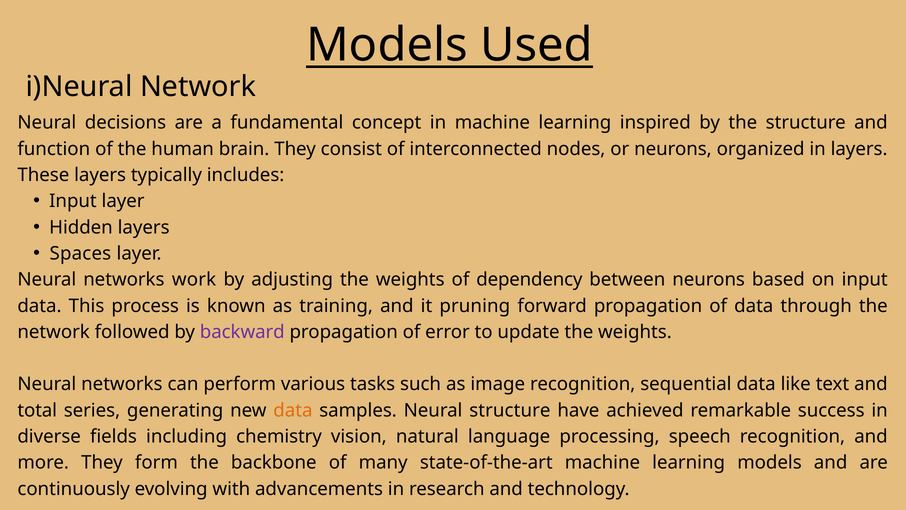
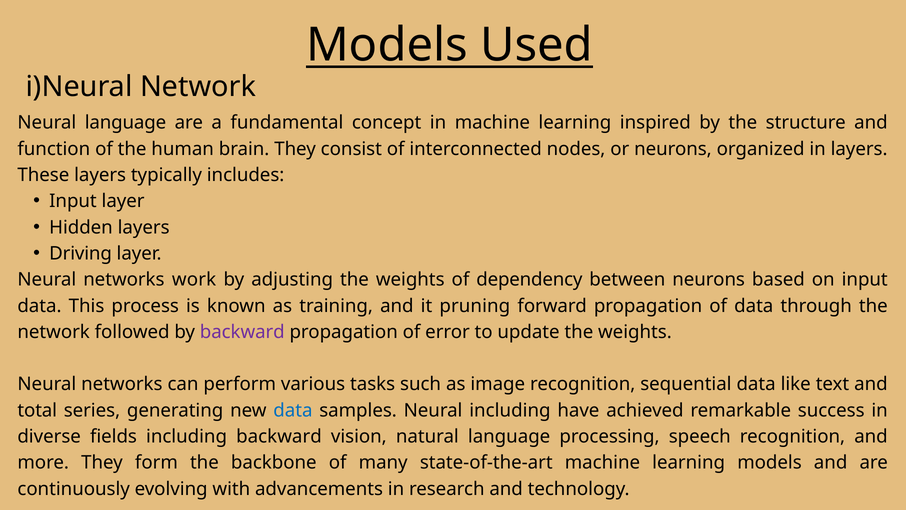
Neural decisions: decisions -> language
Spaces: Spaces -> Driving
data at (293, 410) colour: orange -> blue
Neural structure: structure -> including
including chemistry: chemistry -> backward
